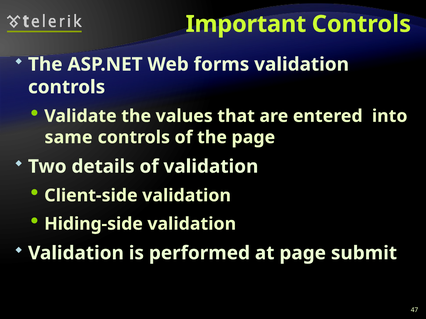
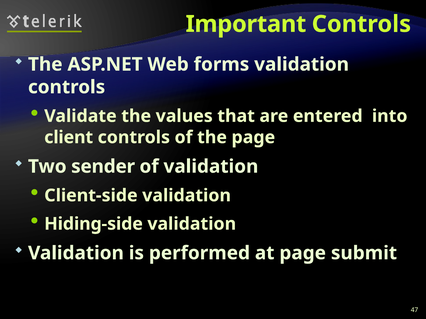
same: same -> client
details: details -> sender
